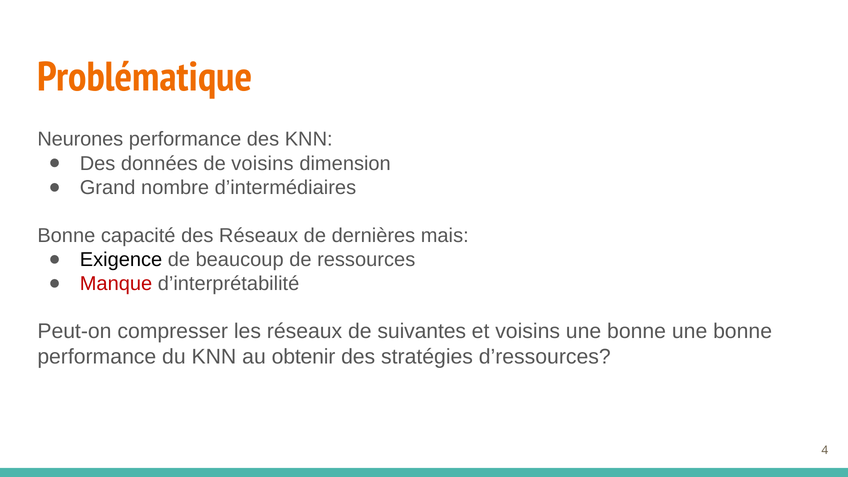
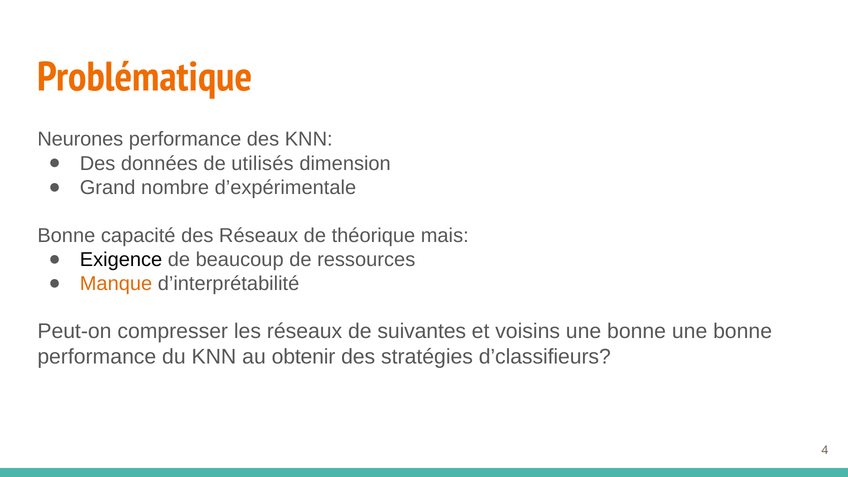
de voisins: voisins -> utilisés
d’intermédiaires: d’intermédiaires -> d’expérimentale
dernières: dernières -> théorique
Manque colour: red -> orange
d’ressources: d’ressources -> d’classifieurs
